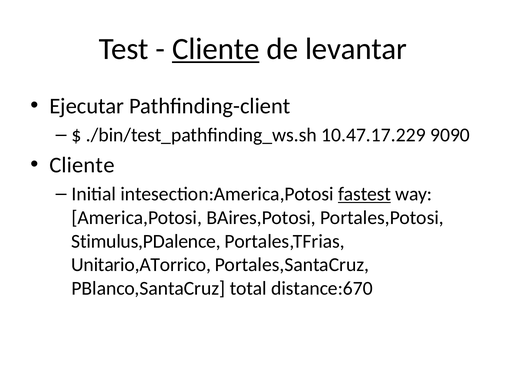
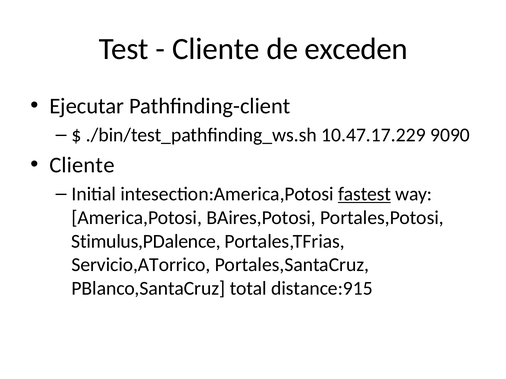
Cliente at (216, 49) underline: present -> none
levantar: levantar -> exceden
Unitario,ATorrico: Unitario,ATorrico -> Servicio,ATorrico
distance:670: distance:670 -> distance:915
